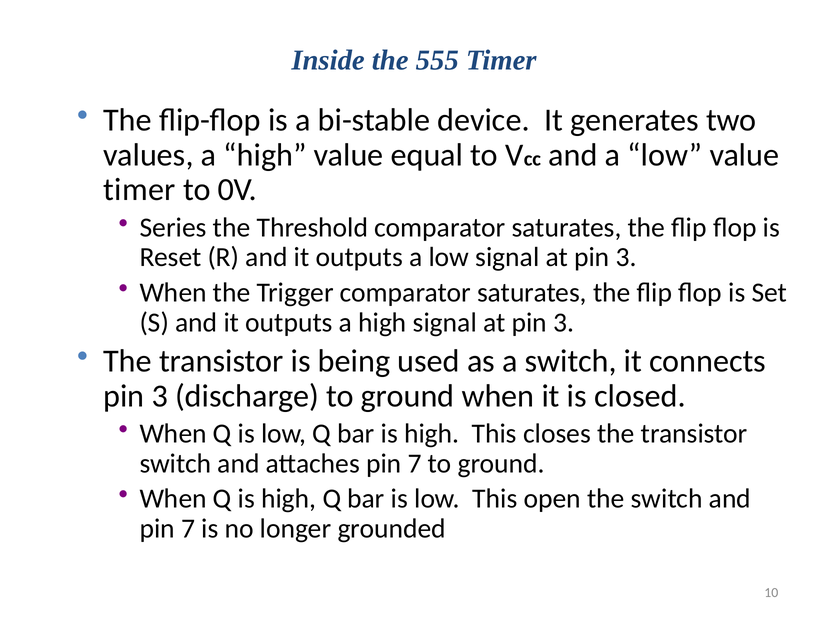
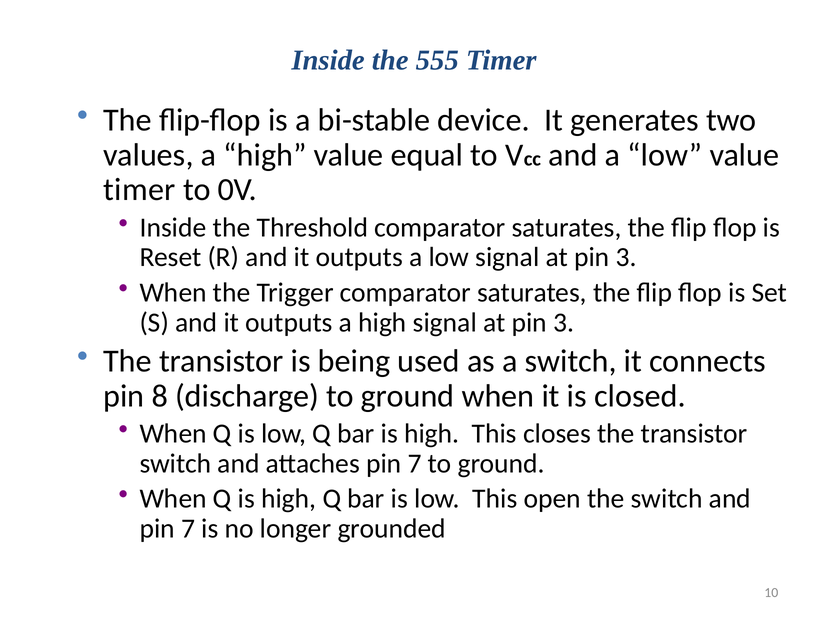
Series at (173, 228): Series -> Inside
3 at (160, 396): 3 -> 8
